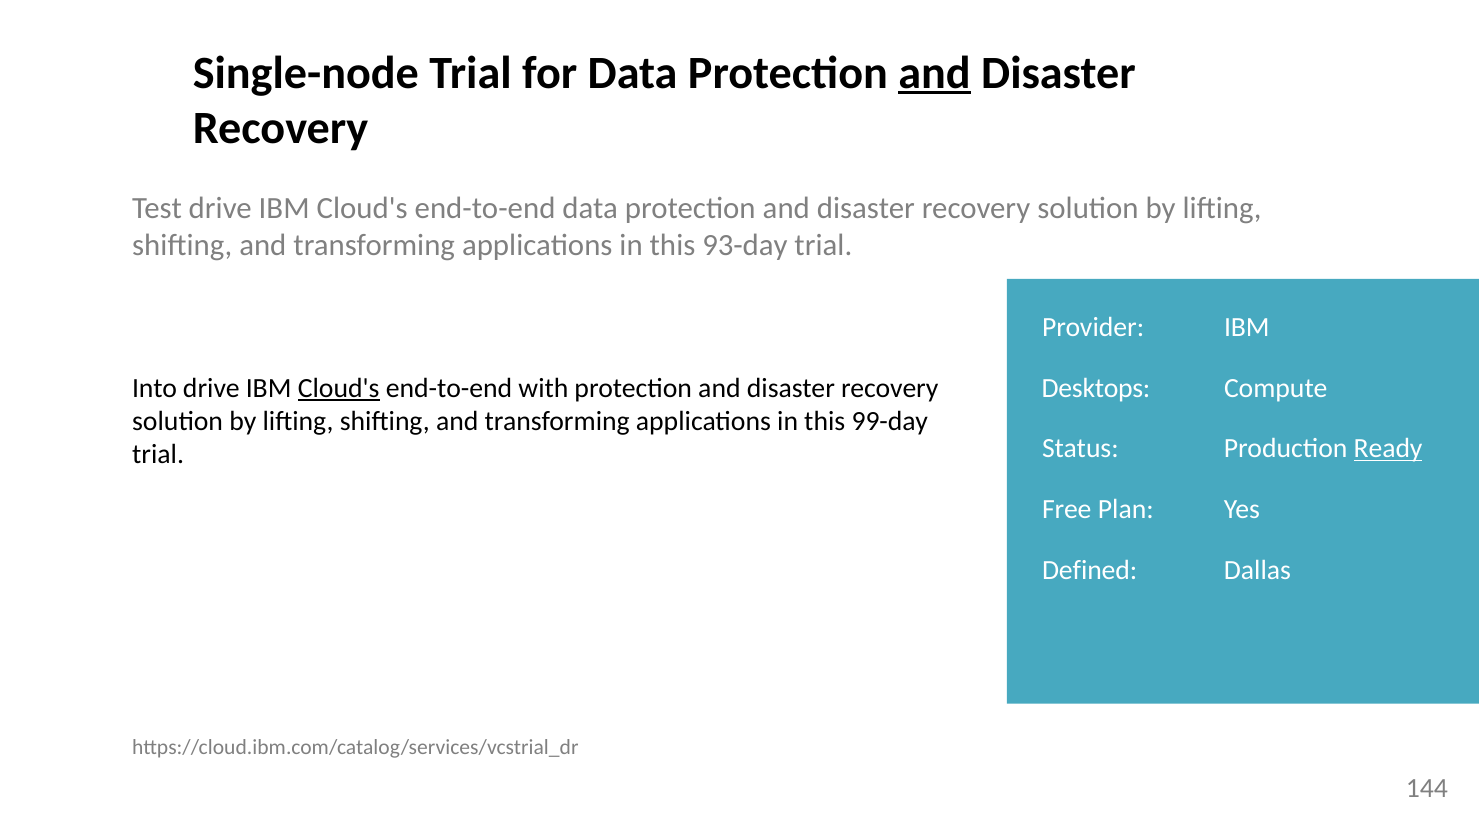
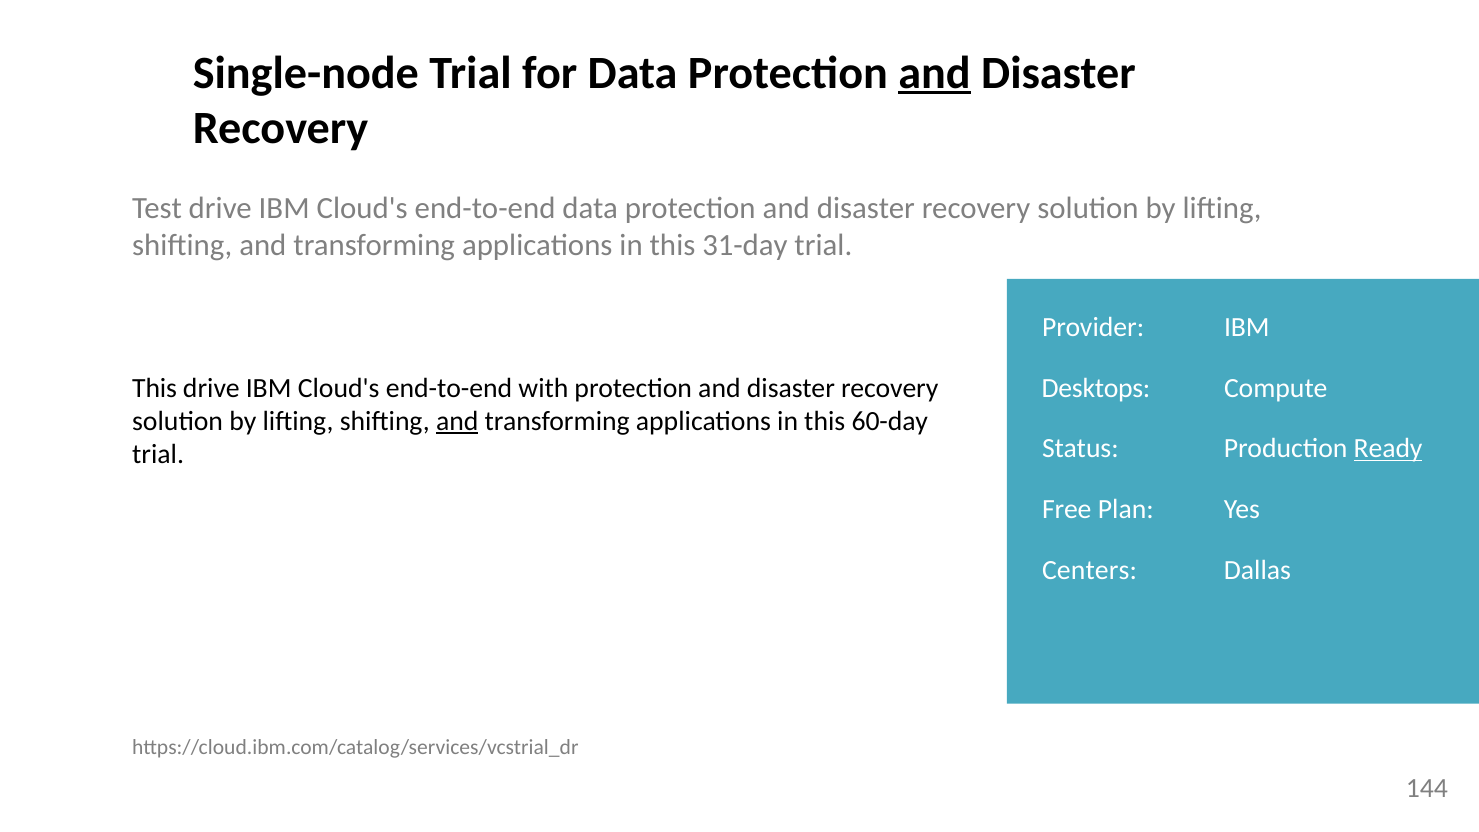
93-day: 93-day -> 31-day
Into at (155, 388): Into -> This
Cloud's at (339, 388) underline: present -> none
and at (457, 421) underline: none -> present
99-day: 99-day -> 60-day
Defined: Defined -> Centers
